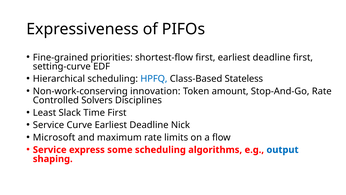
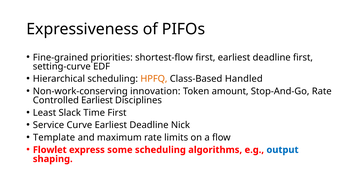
HPFQ colour: blue -> orange
Stateless: Stateless -> Handled
Controlled Solvers: Solvers -> Earliest
Microsoft: Microsoft -> Template
Service at (50, 150): Service -> Flowlet
